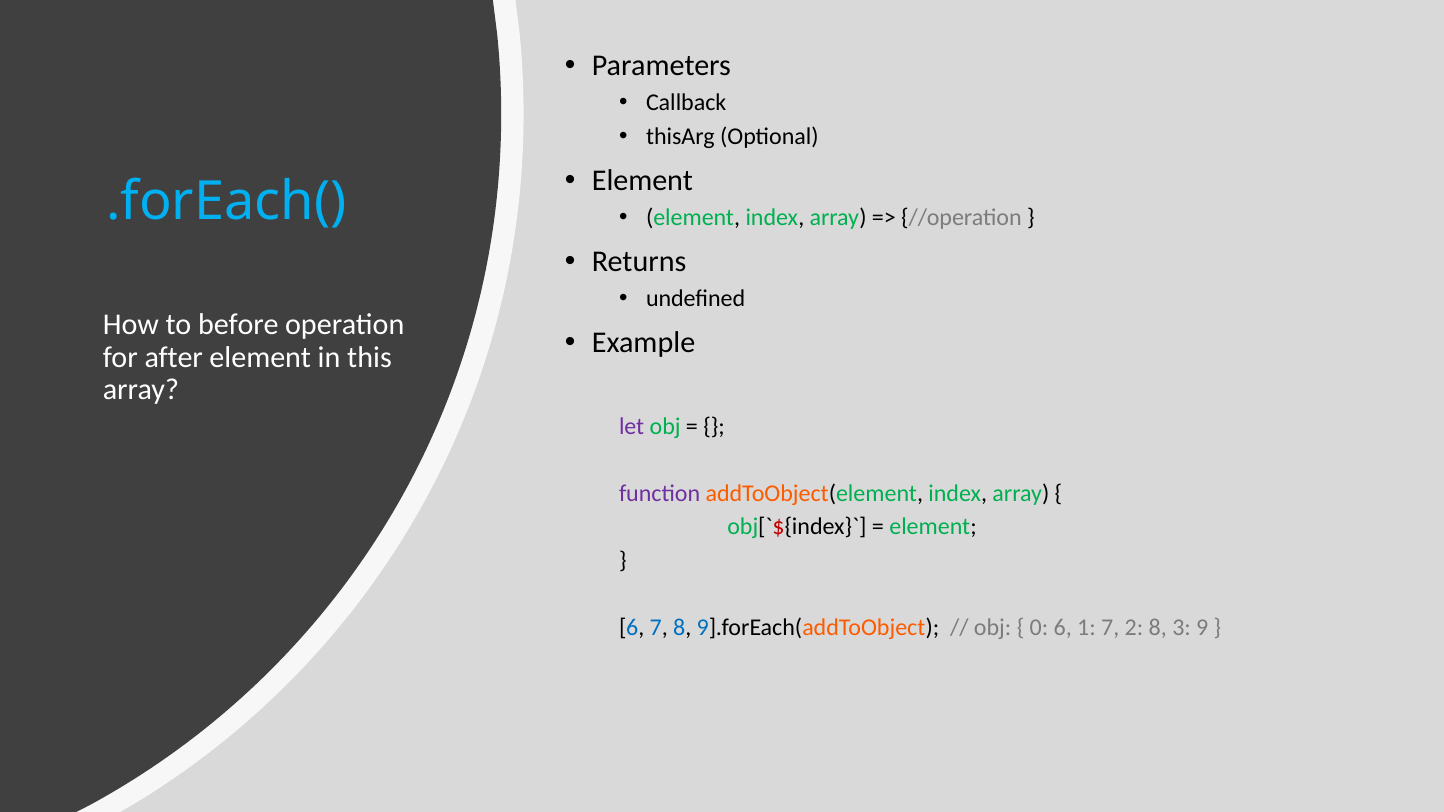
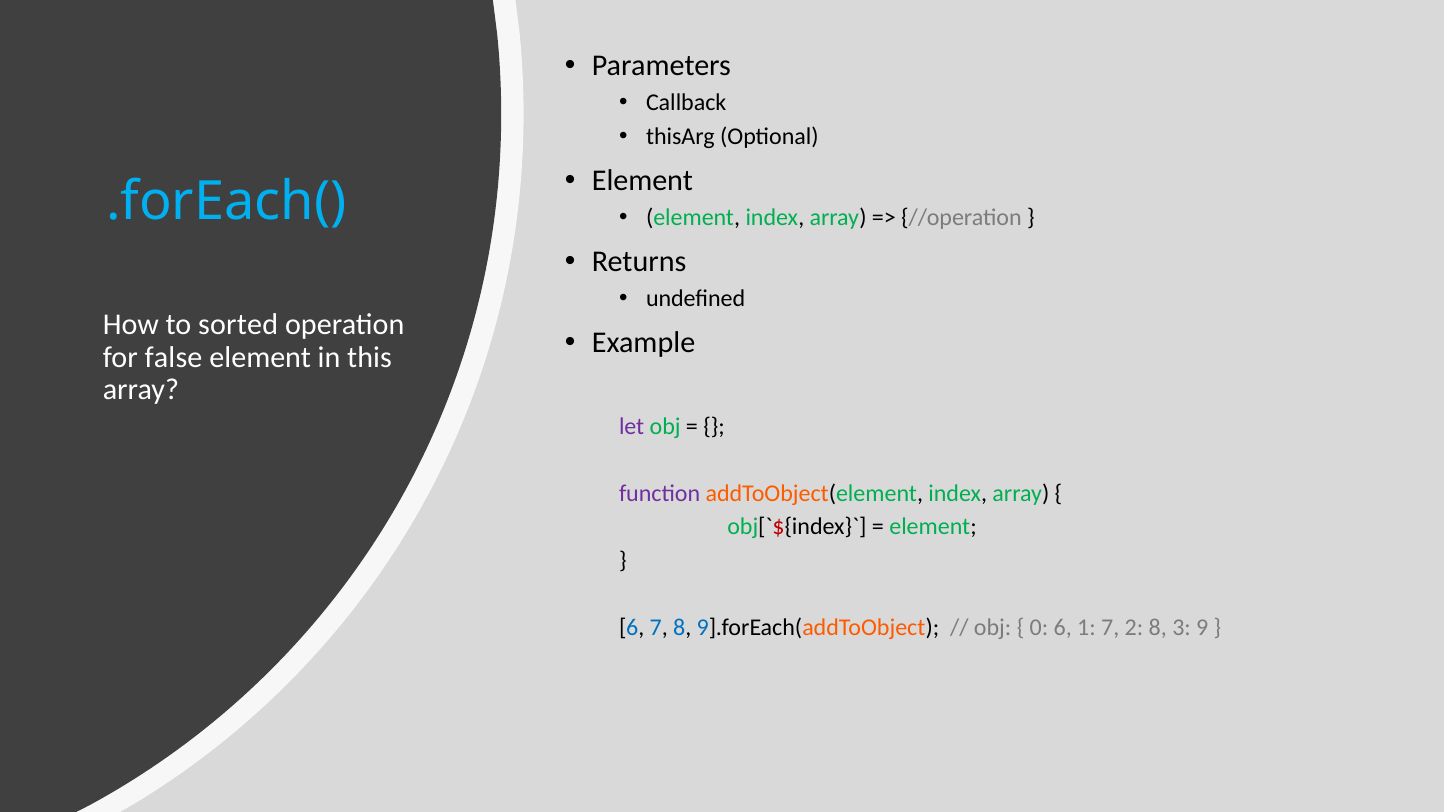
before: before -> sorted
after: after -> false
